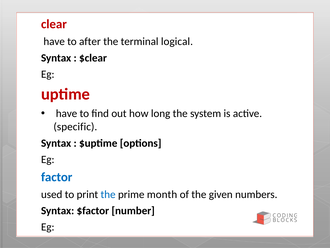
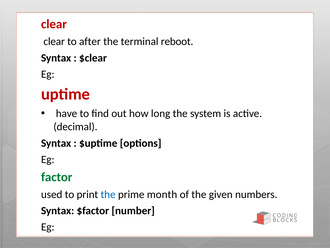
have at (54, 41): have -> clear
logical: logical -> reboot
specific: specific -> decimal
factor colour: blue -> green
